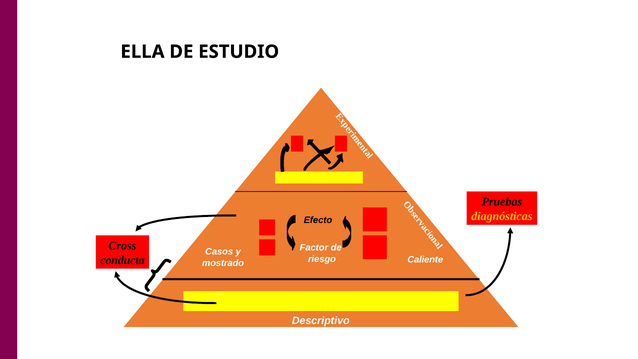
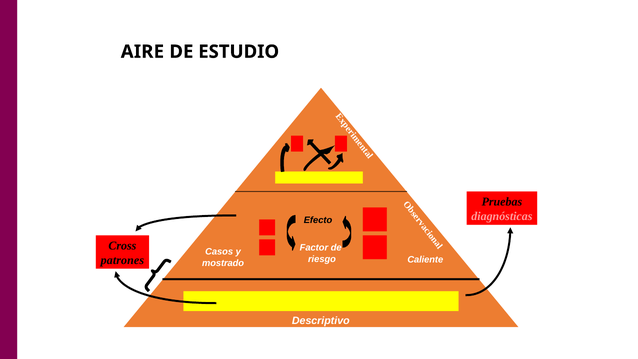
ELLA: ELLA -> AIRE
diagnósticas colour: yellow -> pink
conducta: conducta -> patrones
